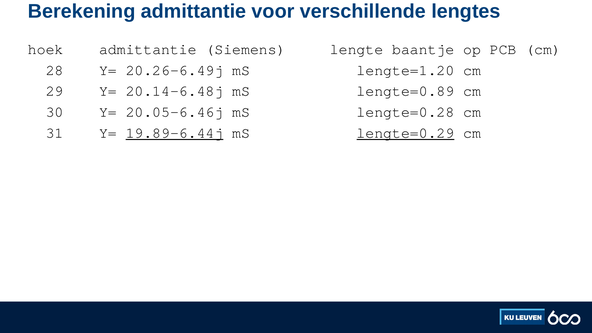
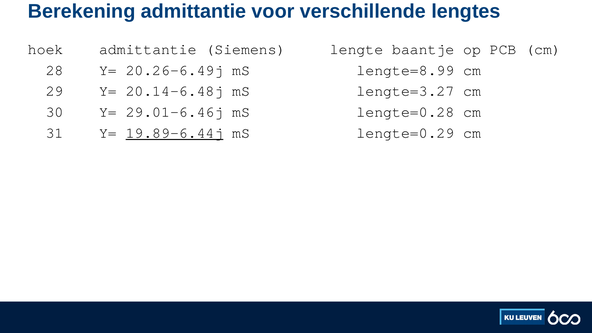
lengte=1.20: lengte=1.20 -> lengte=8.99
lengte=0.89: lengte=0.89 -> lengte=3.27
20.05-6.46j: 20.05-6.46j -> 29.01-6.46j
lengte=0.29 underline: present -> none
